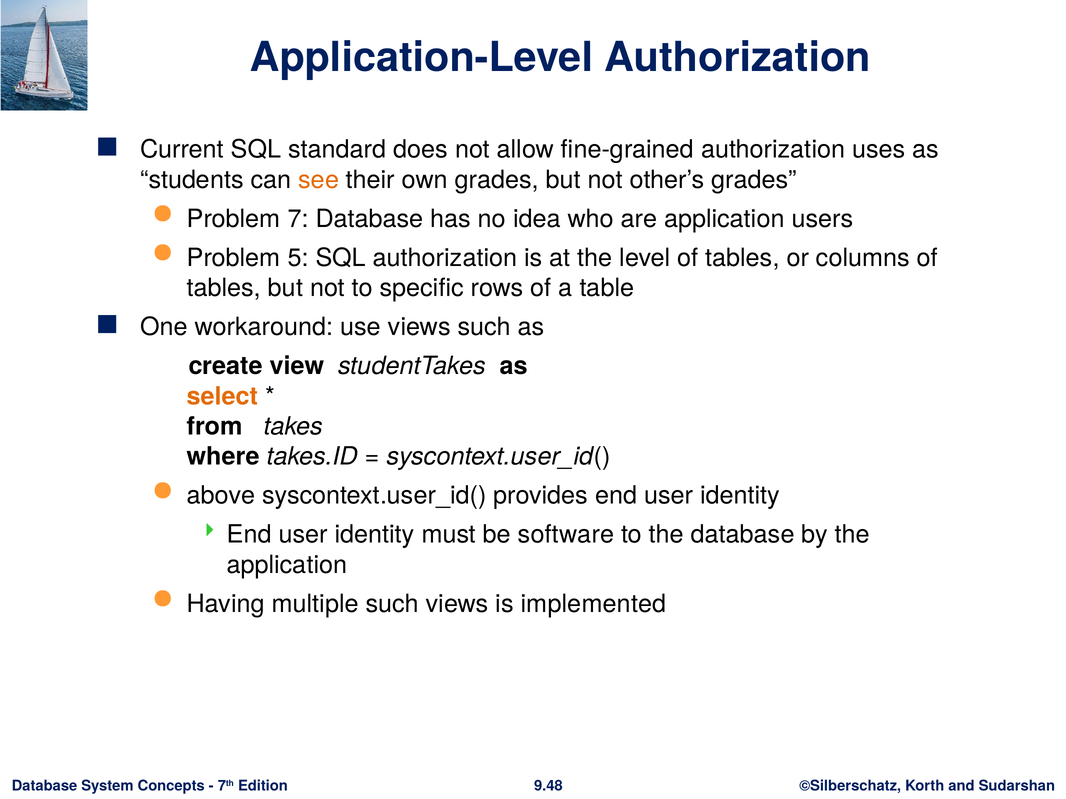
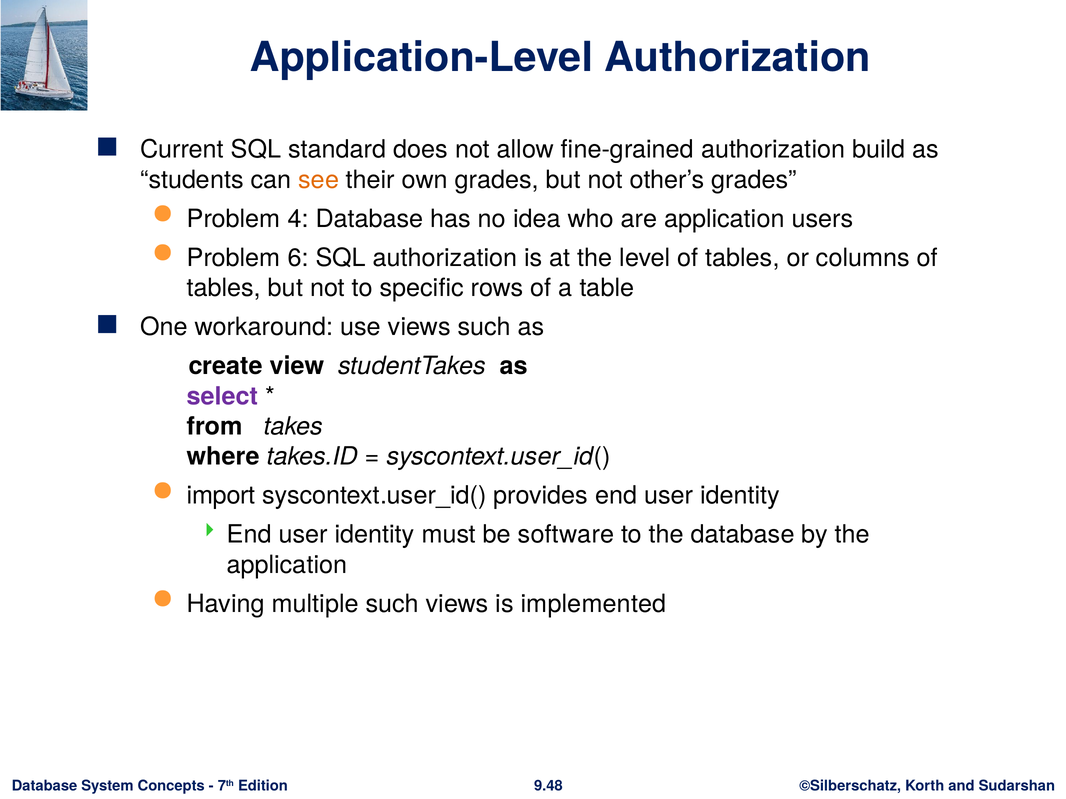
uses: uses -> build
7: 7 -> 4
5: 5 -> 6
select colour: orange -> purple
above: above -> import
